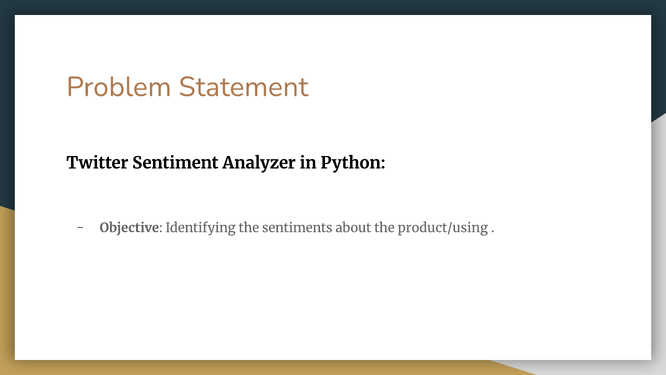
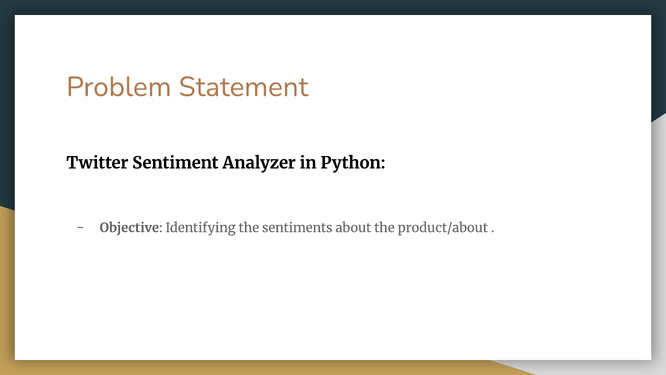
product/using: product/using -> product/about
